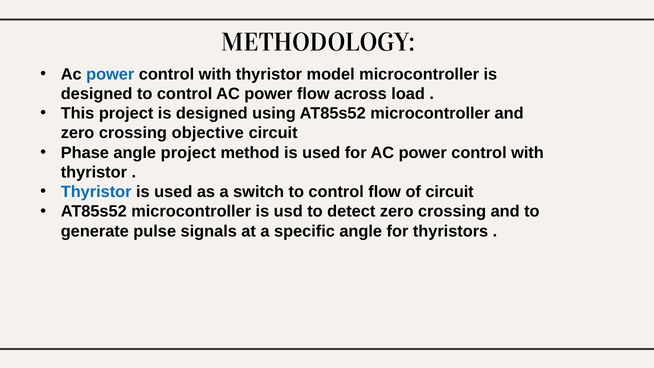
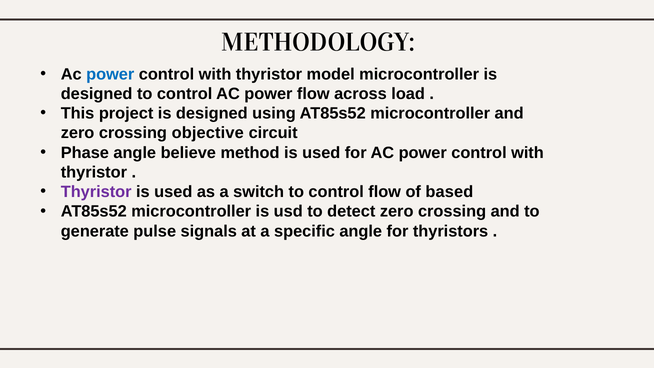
angle project: project -> believe
Thyristor at (96, 192) colour: blue -> purple
of circuit: circuit -> based
